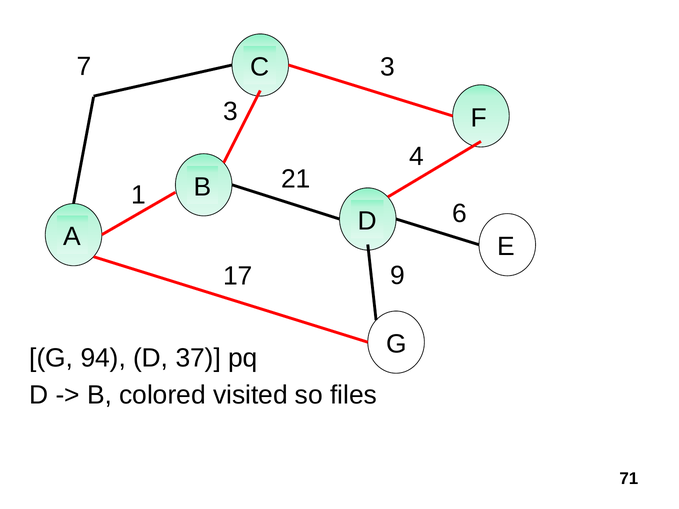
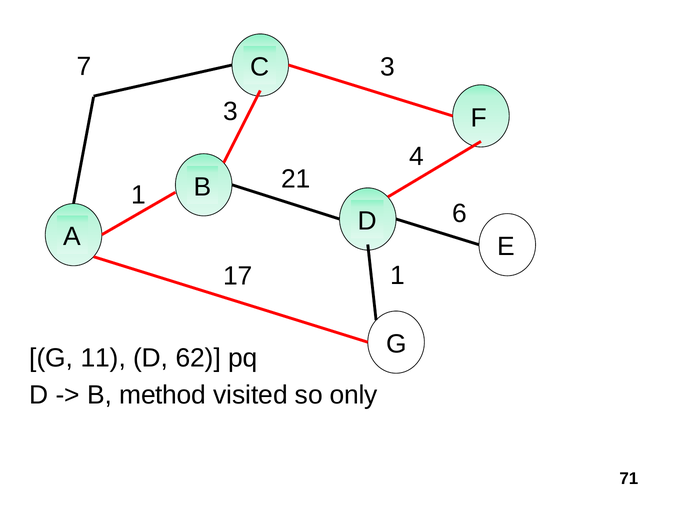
17 9: 9 -> 1
94: 94 -> 11
37: 37 -> 62
colored: colored -> method
files: files -> only
